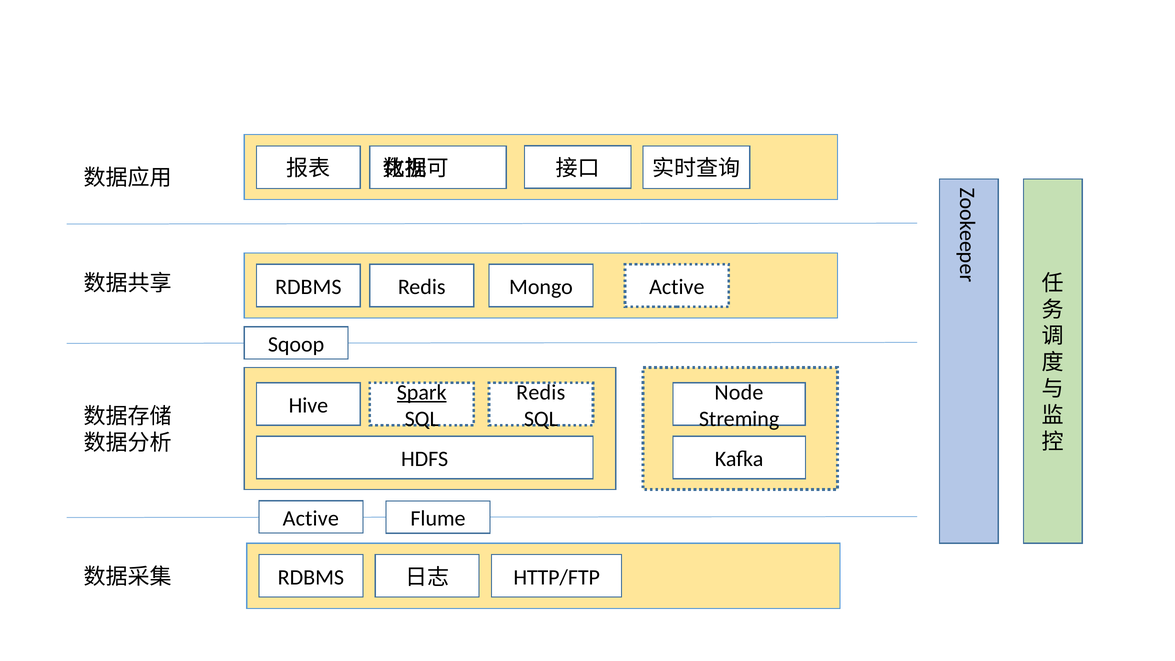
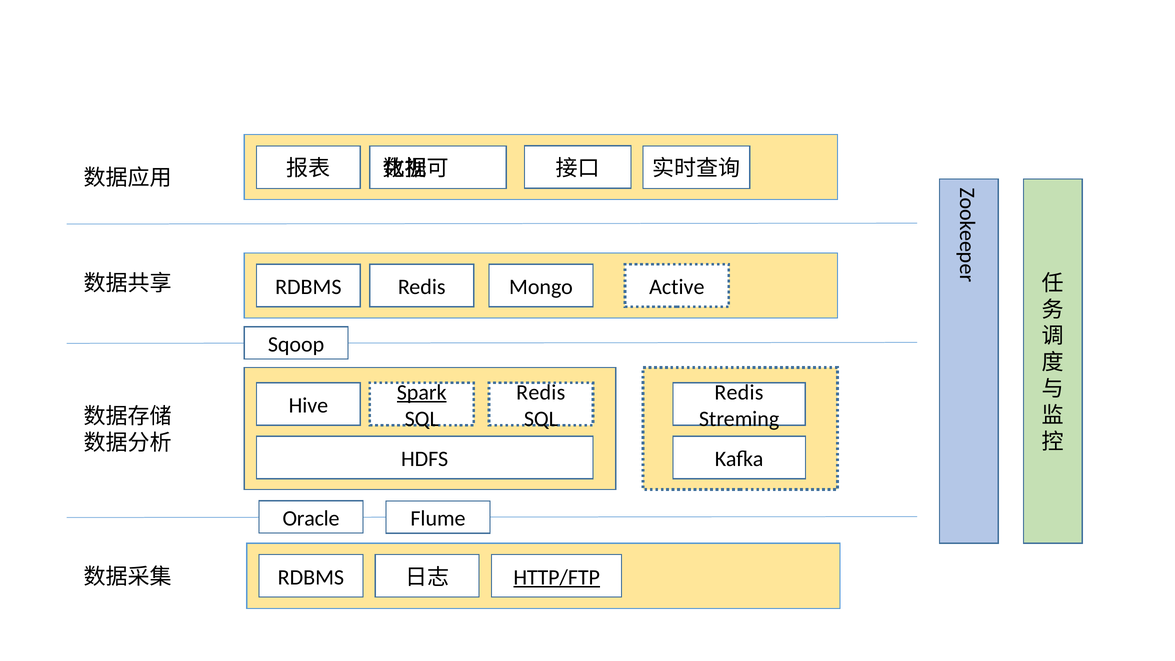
Node at (739, 392): Node -> Redis
Active at (311, 518): Active -> Oracle
HTTP/FTP underline: none -> present
